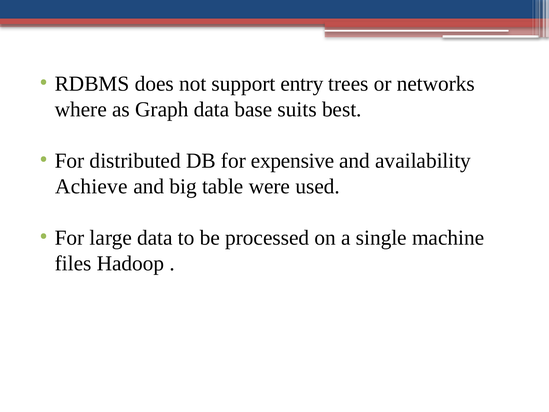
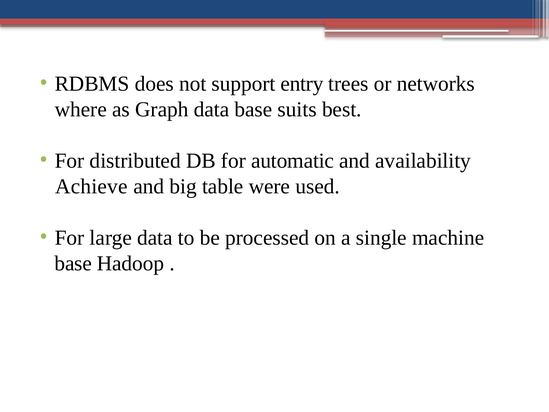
expensive: expensive -> automatic
files at (73, 263): files -> base
